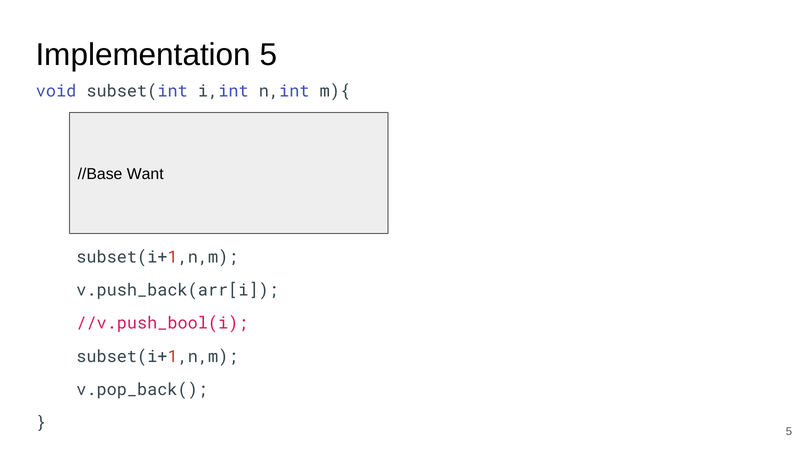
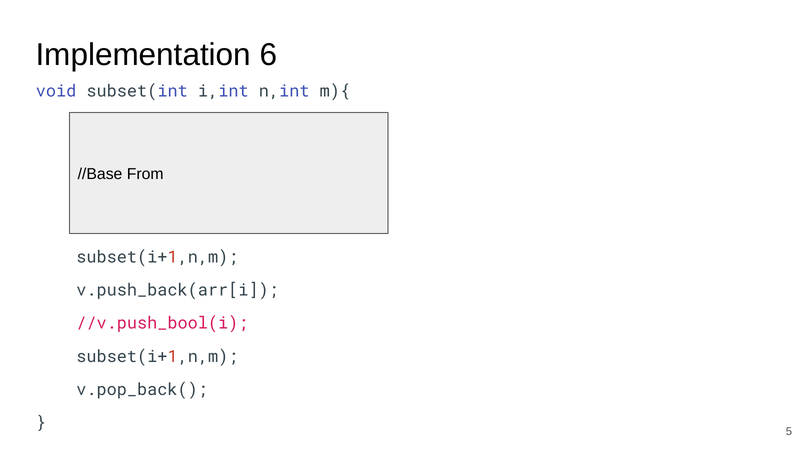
Implementation 5: 5 -> 6
Want: Want -> From
